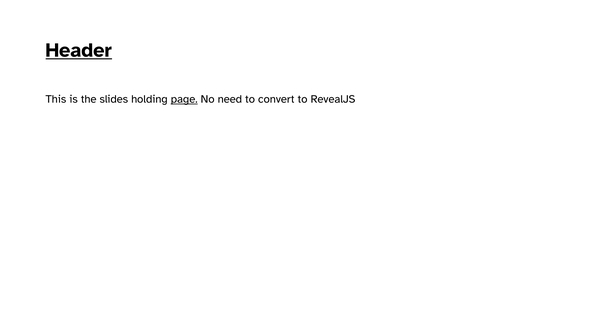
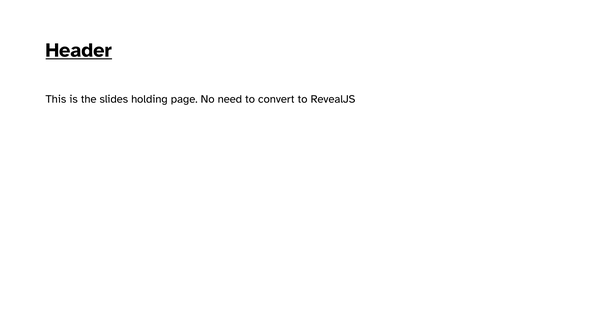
page underline: present -> none
